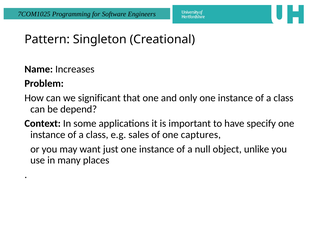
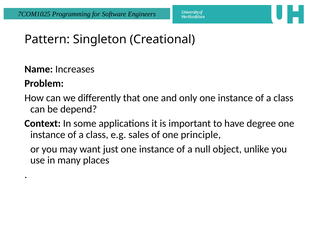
significant: significant -> differently
specify: specify -> degree
captures: captures -> principle
